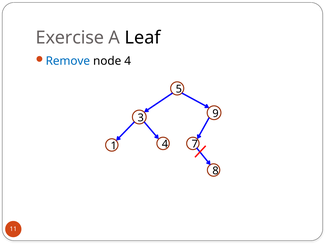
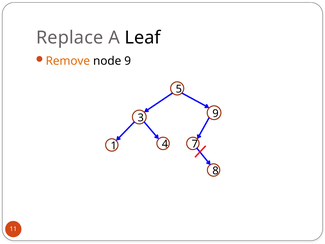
Exercise: Exercise -> Replace
Remove colour: blue -> orange
node 4: 4 -> 9
